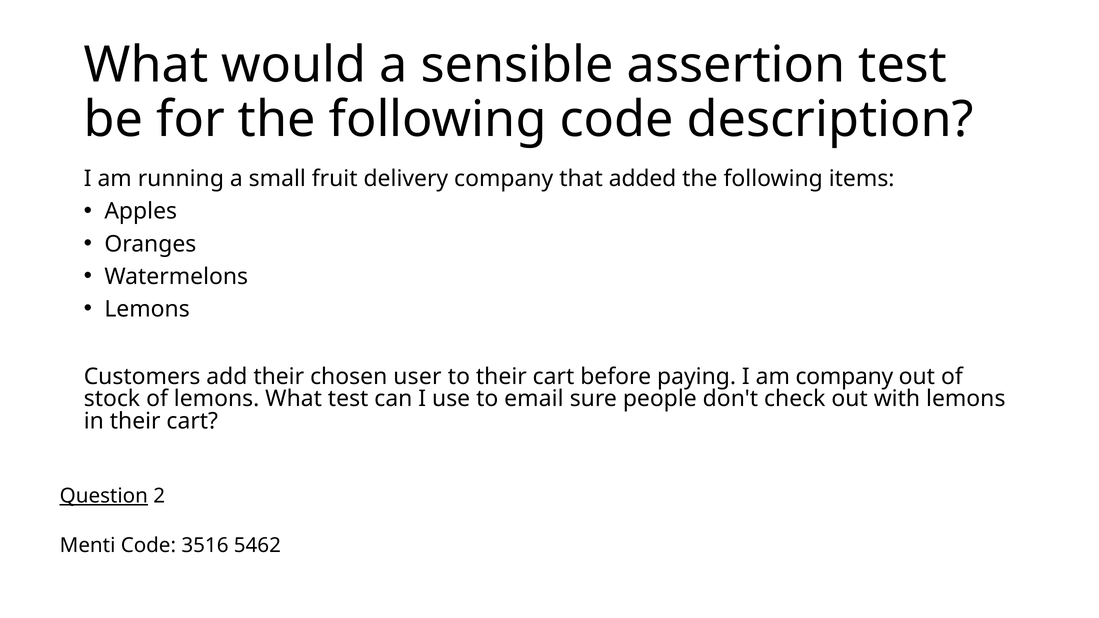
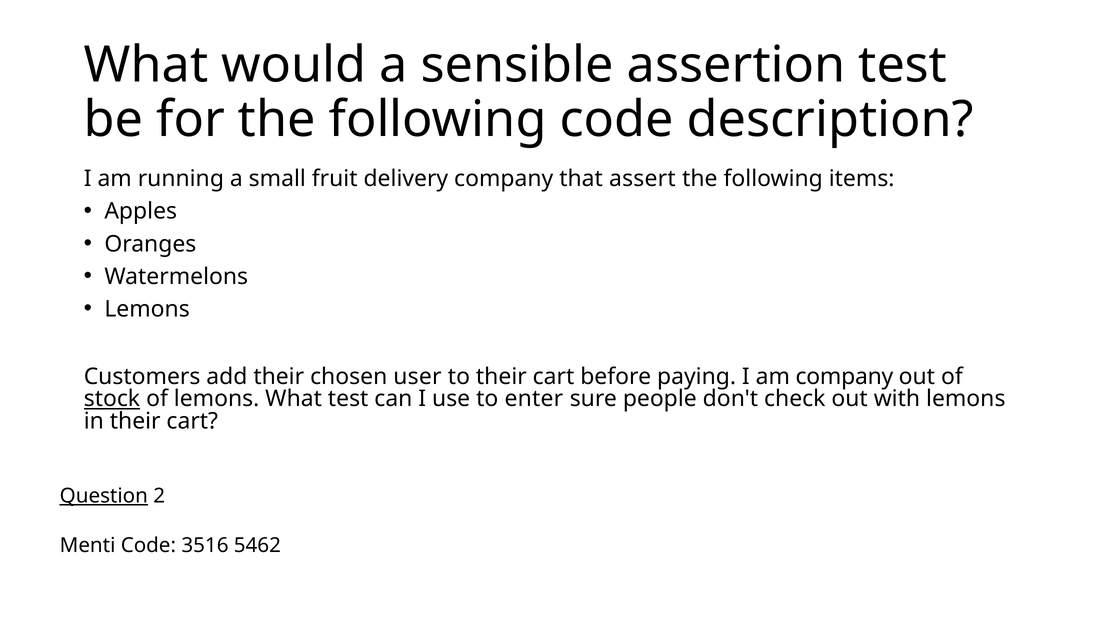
added: added -> assert
stock underline: none -> present
email: email -> enter
